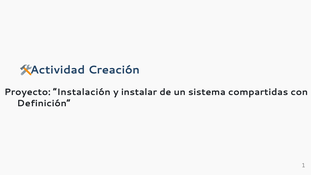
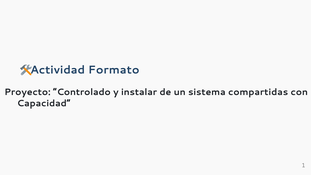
Creación: Creación -> Formato
Instalación: Instalación -> Controlado
Definición: Definición -> Capacidad
